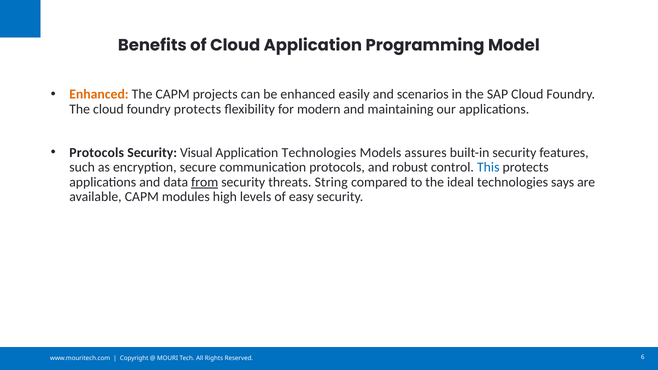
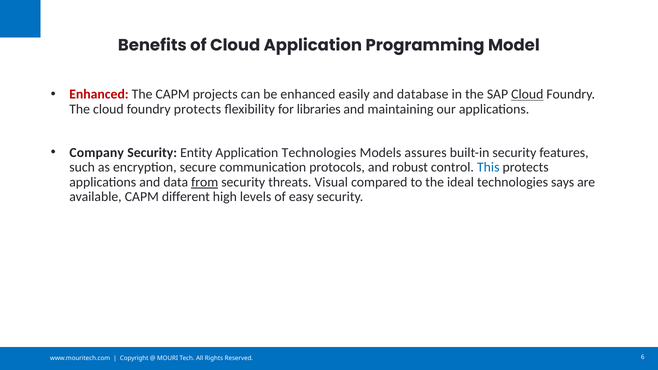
Enhanced at (99, 94) colour: orange -> red
scenarios: scenarios -> database
Cloud at (527, 94) underline: none -> present
modern: modern -> libraries
Protocols at (97, 153): Protocols -> Company
Visual: Visual -> Entity
String: String -> Visual
modules: modules -> different
